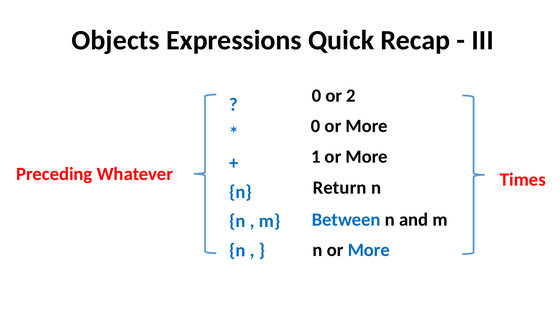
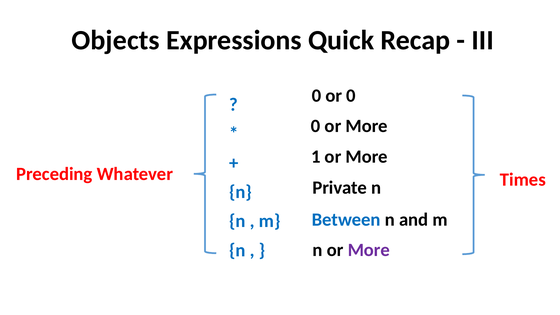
or 2: 2 -> 0
Return: Return -> Private
More at (369, 250) colour: blue -> purple
